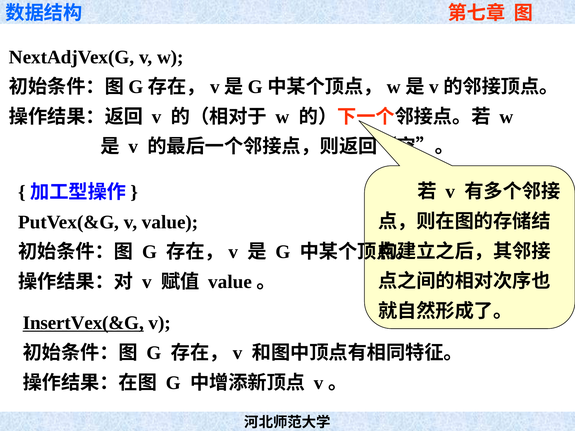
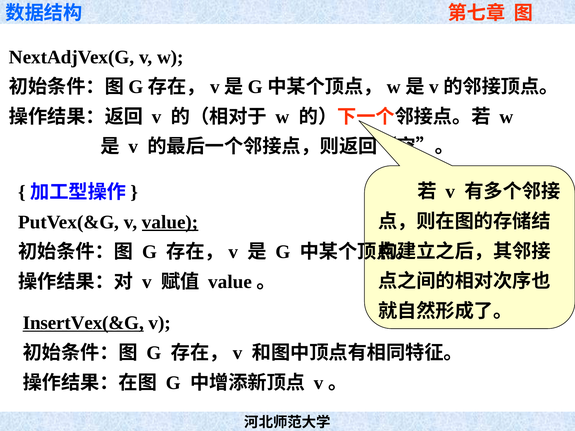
value underline: none -> present
